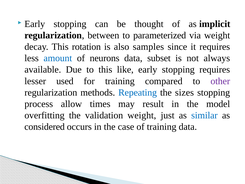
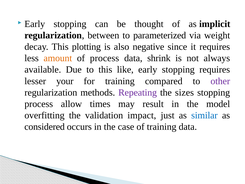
rotation: rotation -> plotting
samples: samples -> negative
amount colour: blue -> orange
of neurons: neurons -> process
subset: subset -> shrink
used: used -> your
Repeating colour: blue -> purple
validation weight: weight -> impact
